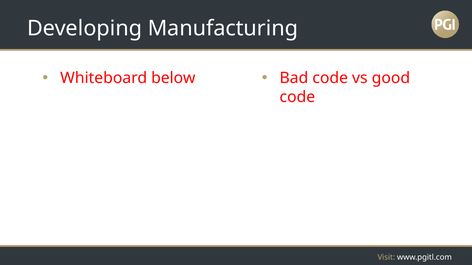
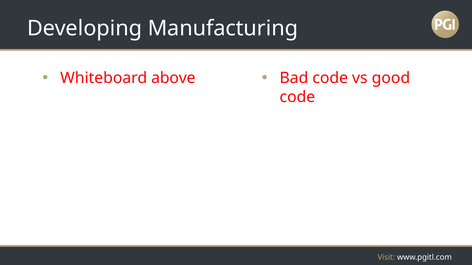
below: below -> above
